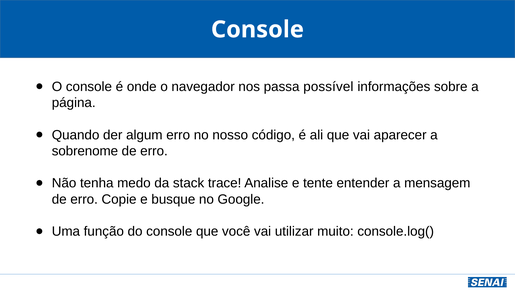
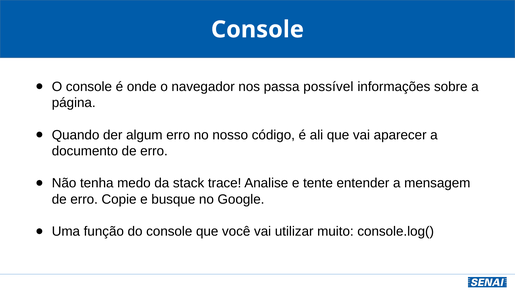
sobrenome: sobrenome -> documento
